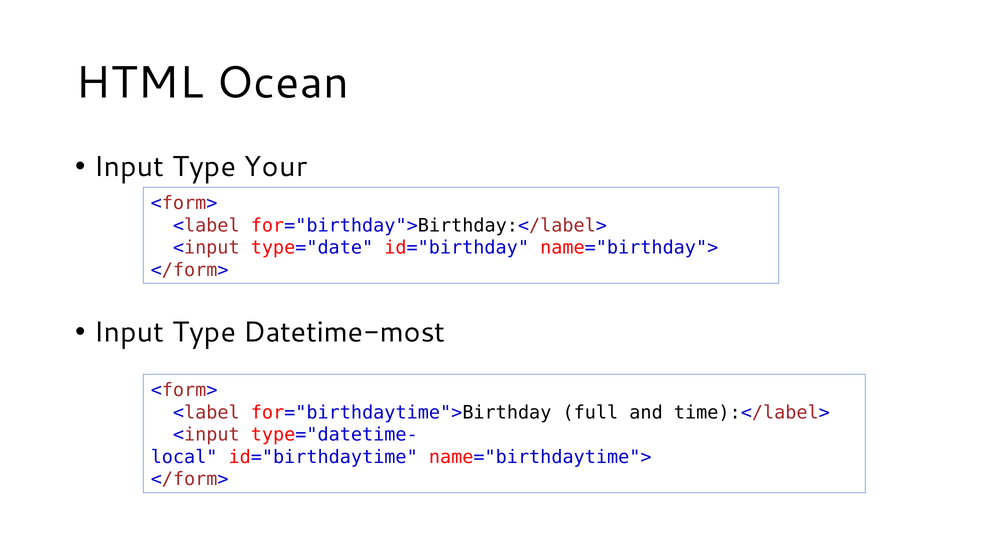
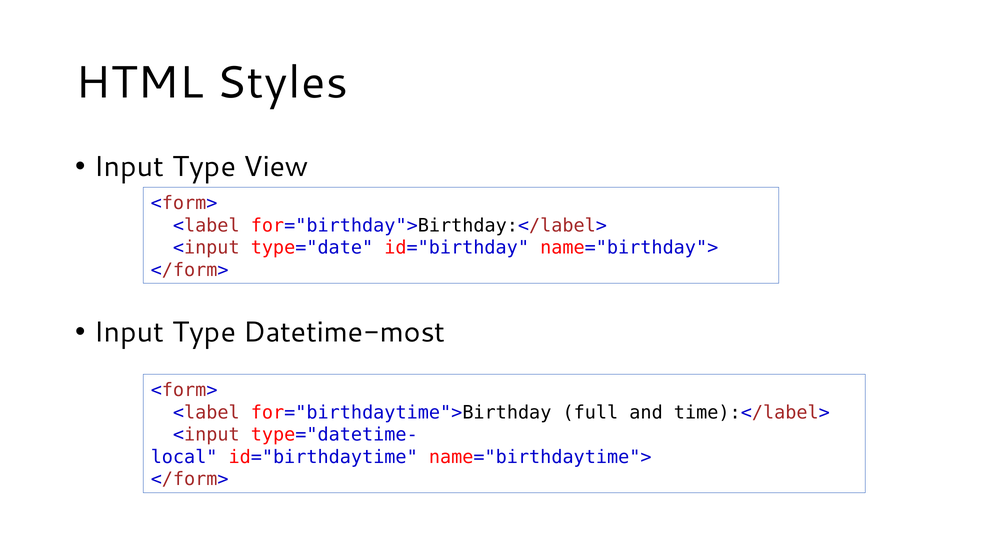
Ocean: Ocean -> Styles
Your: Your -> View
